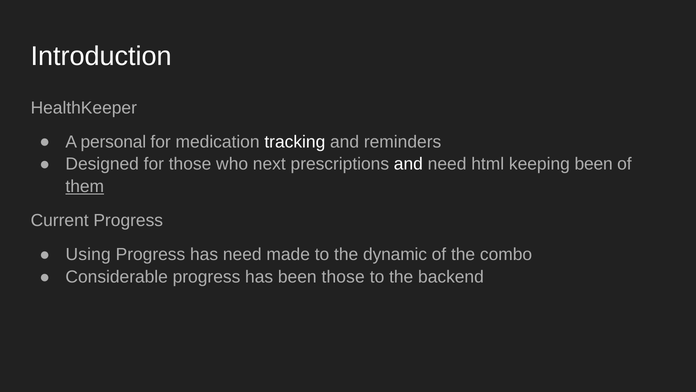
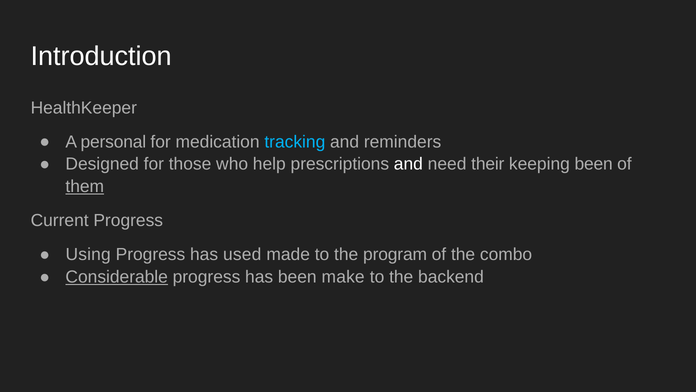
tracking colour: white -> light blue
next: next -> help
html: html -> their
has need: need -> used
dynamic: dynamic -> program
Considerable underline: none -> present
been those: those -> make
